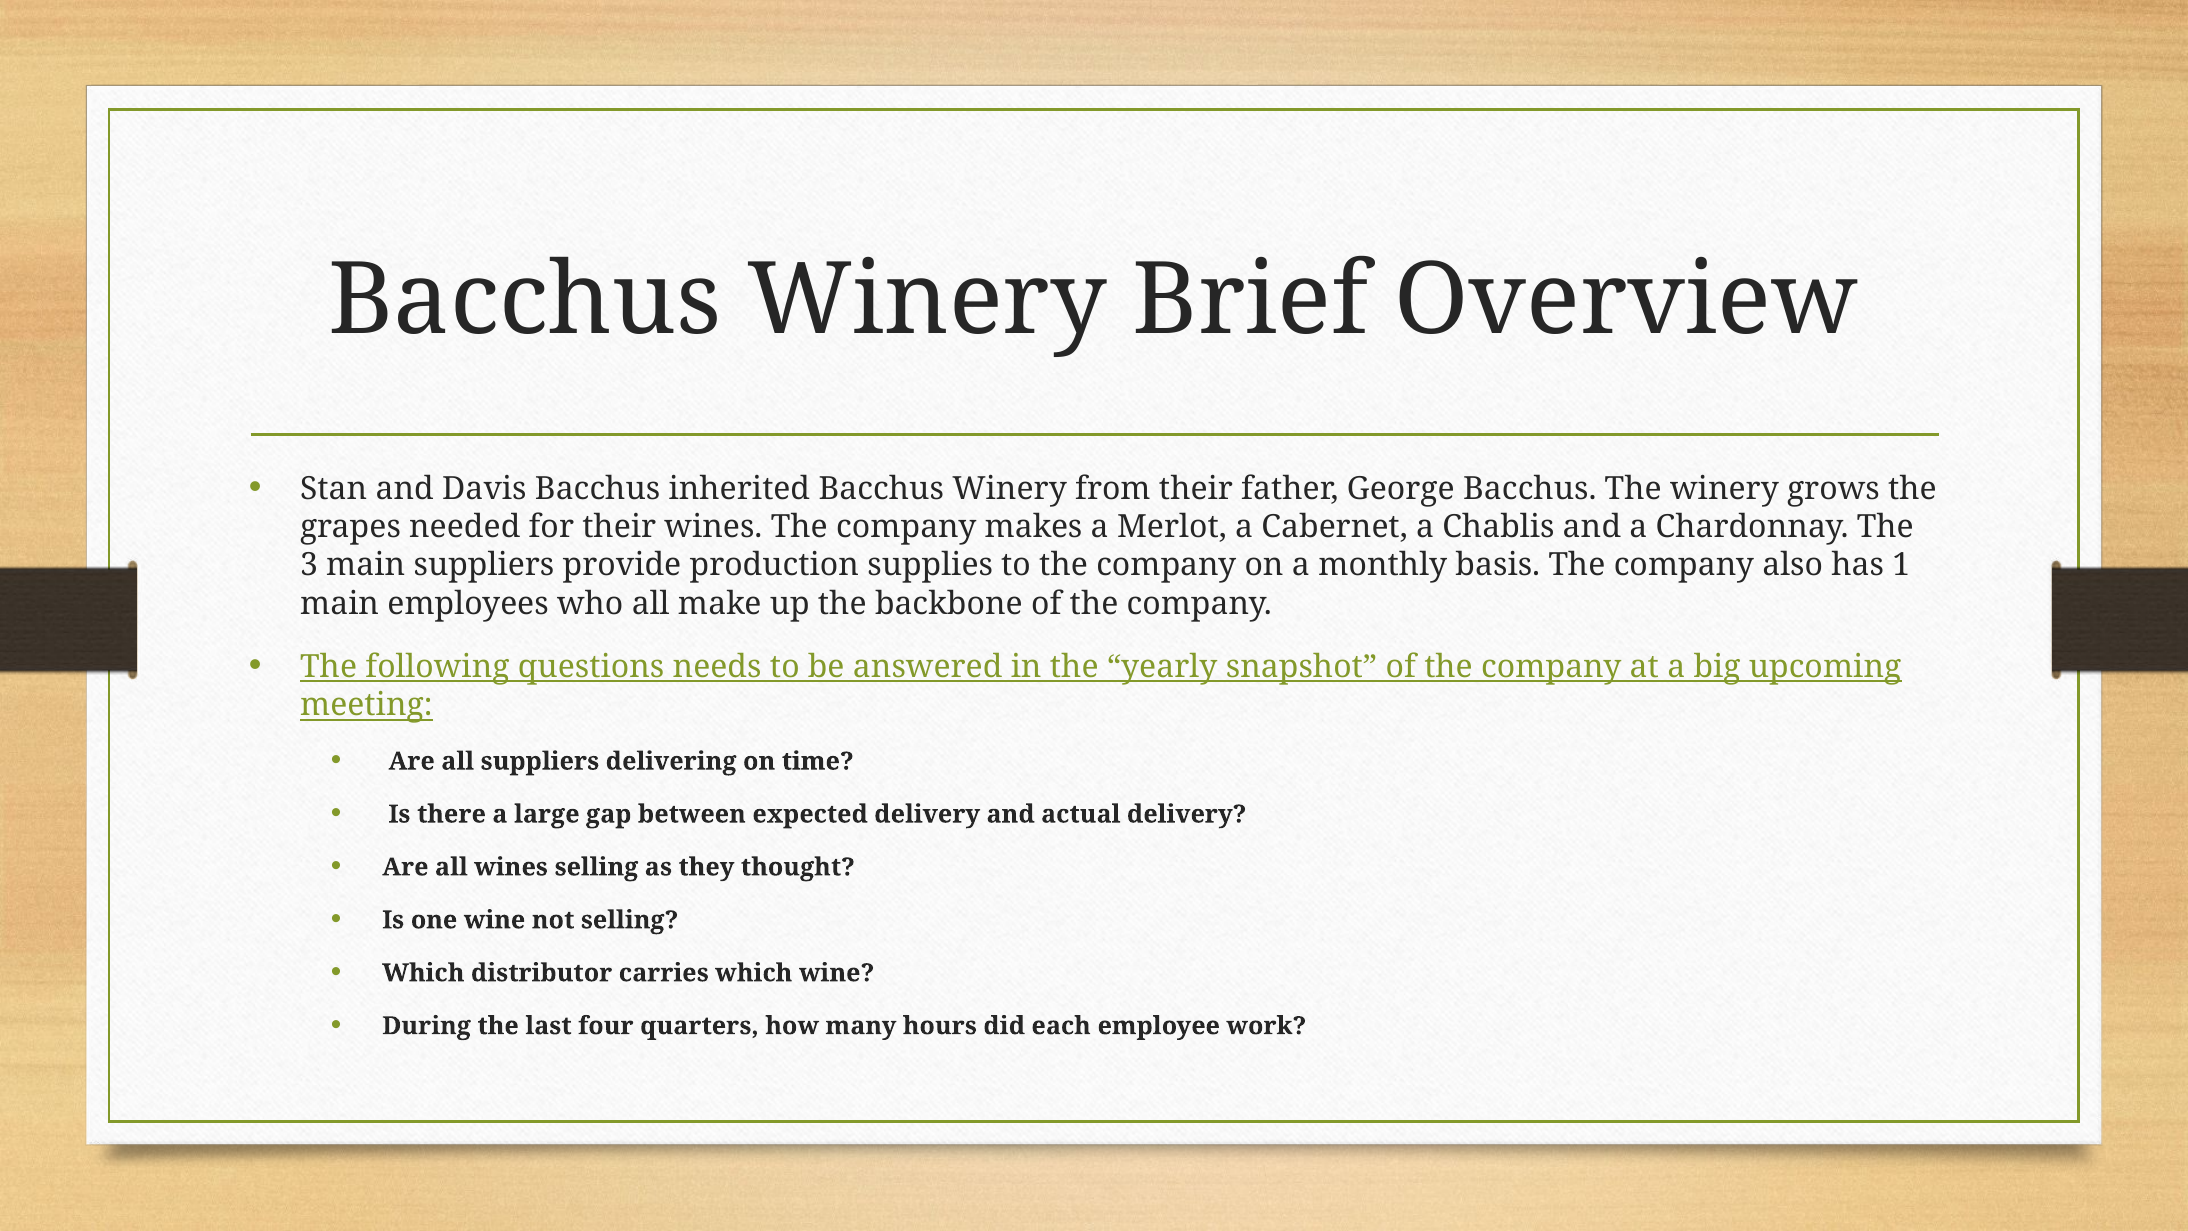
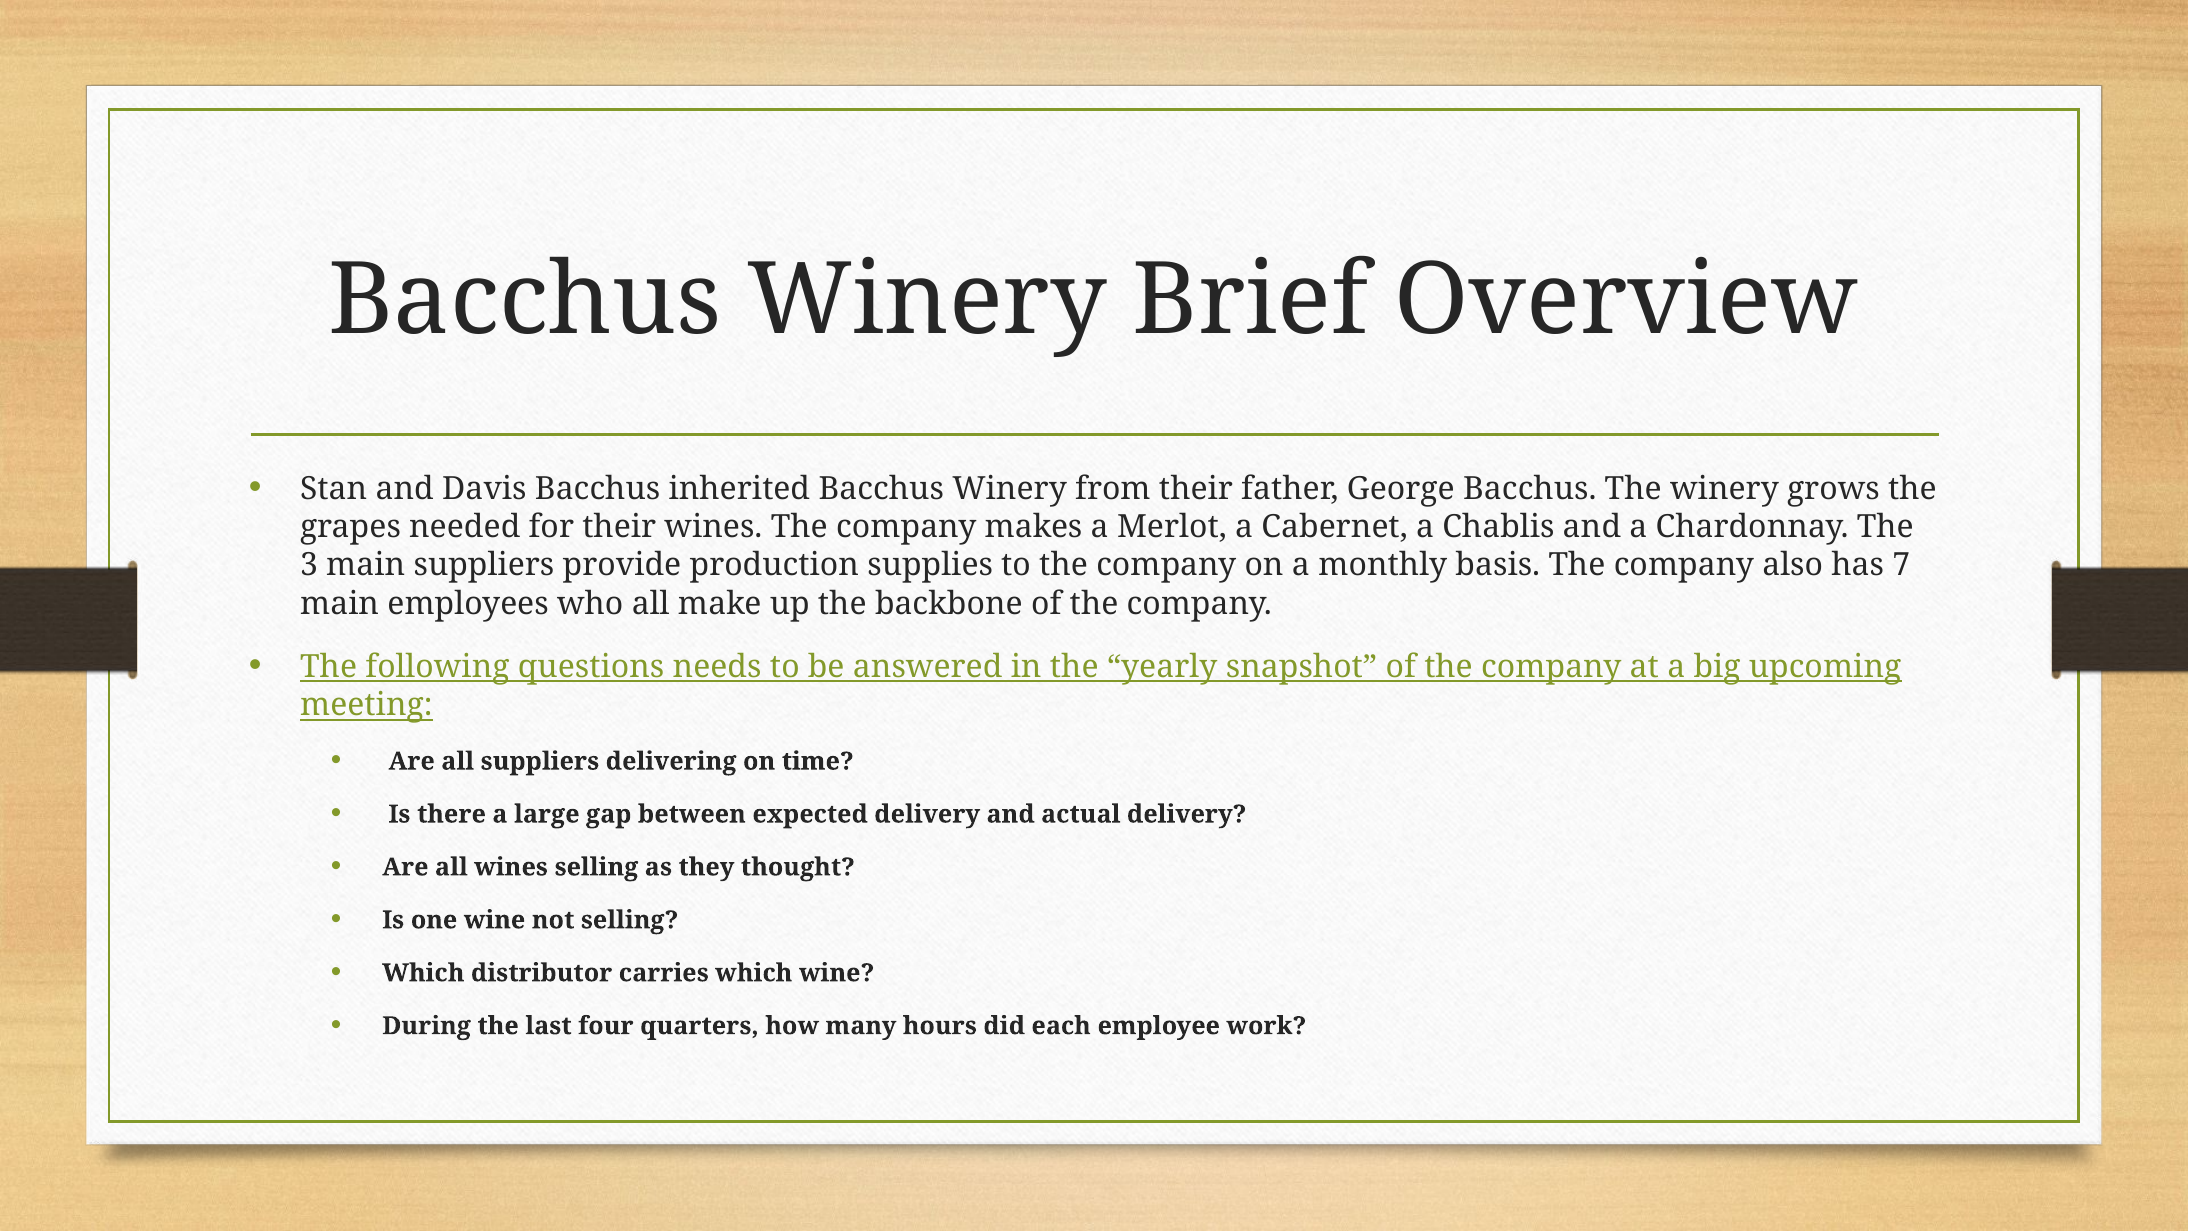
1: 1 -> 7
